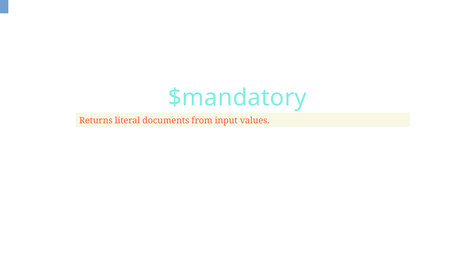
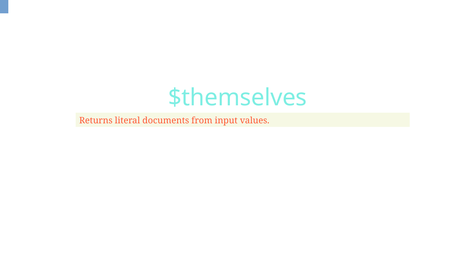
$mandatory: $mandatory -> $themselves
